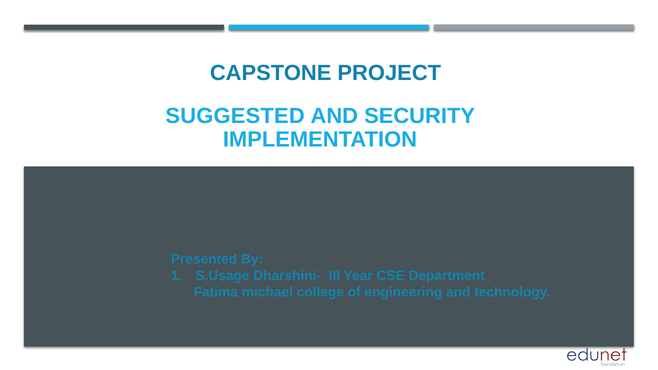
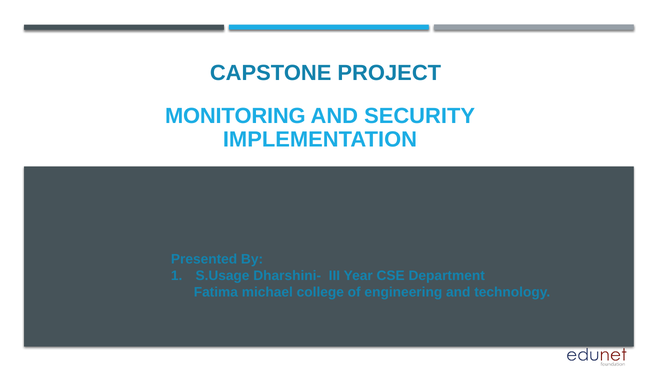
SUGGESTED: SUGGESTED -> MONITORING
